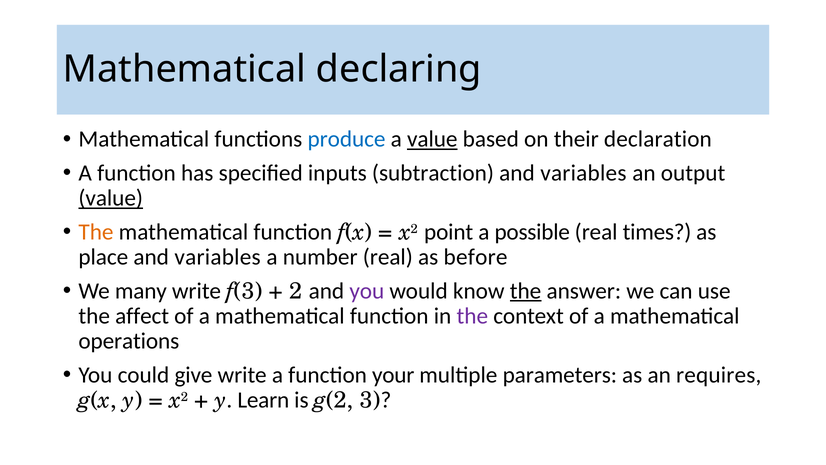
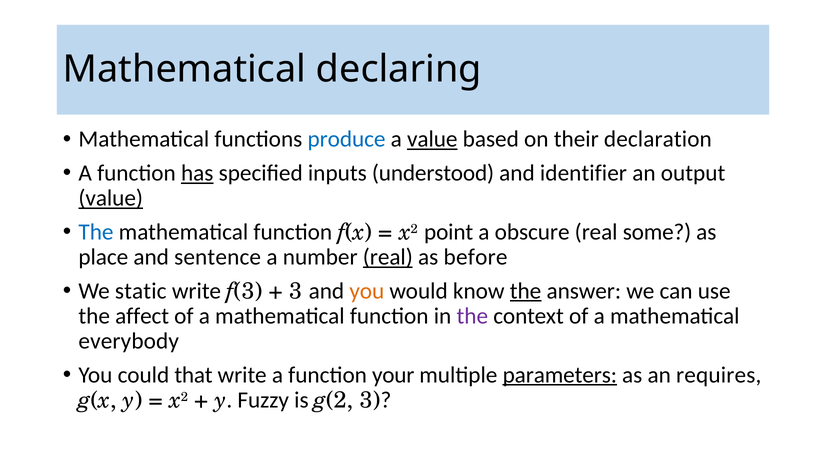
has underline: none -> present
subtraction: subtraction -> understood
variables at (583, 173): variables -> identifier
The at (96, 232) colour: orange -> blue
possible: possible -> obscure
times: times -> some
variables at (218, 257): variables -> sentence
real at (388, 257) underline: none -> present
many: many -> static
2 at (296, 291): 2 -> 3
you at (367, 291) colour: purple -> orange
operations: operations -> everybody
give: give -> that
parameters underline: none -> present
Learn: Learn -> Fuzzy
